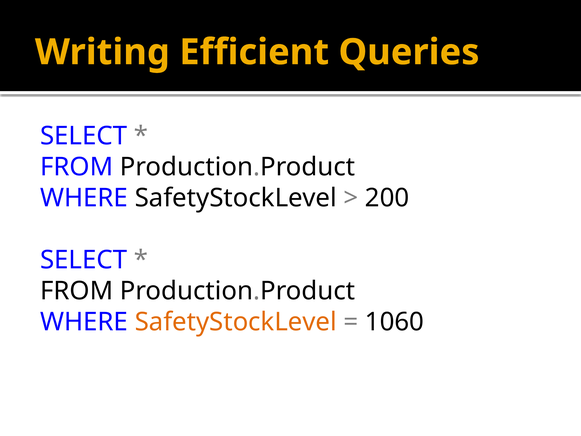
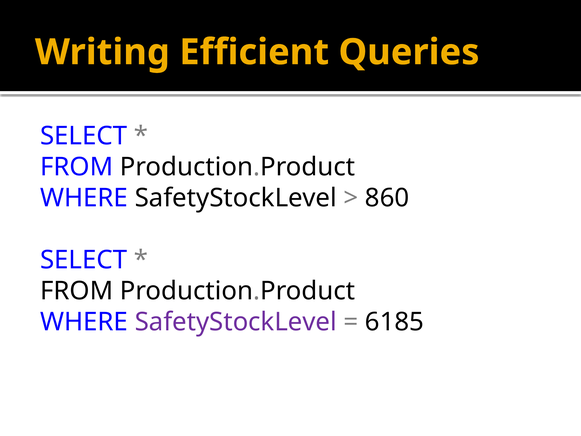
200: 200 -> 860
SafetyStockLevel at (236, 322) colour: orange -> purple
1060: 1060 -> 6185
